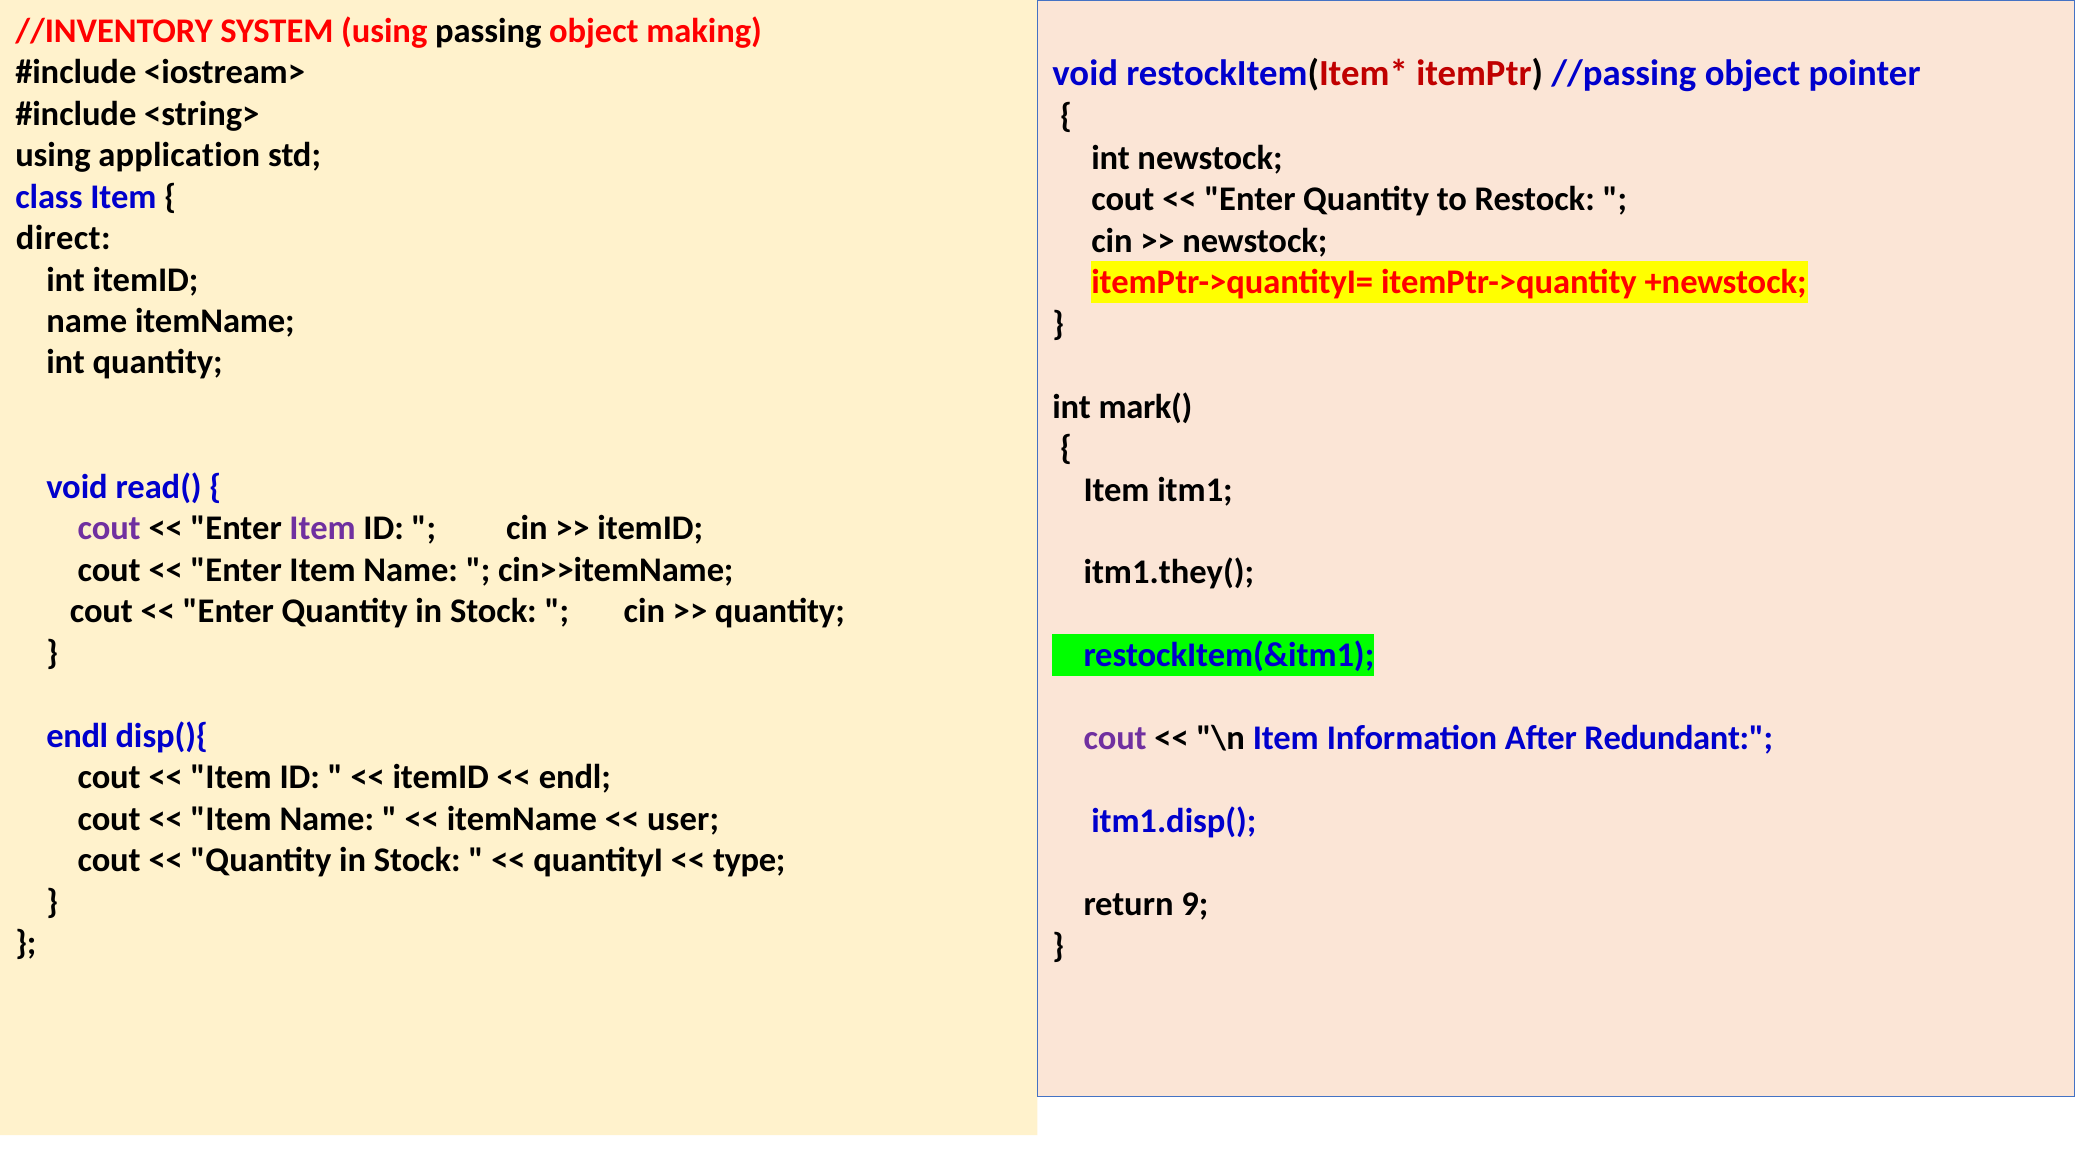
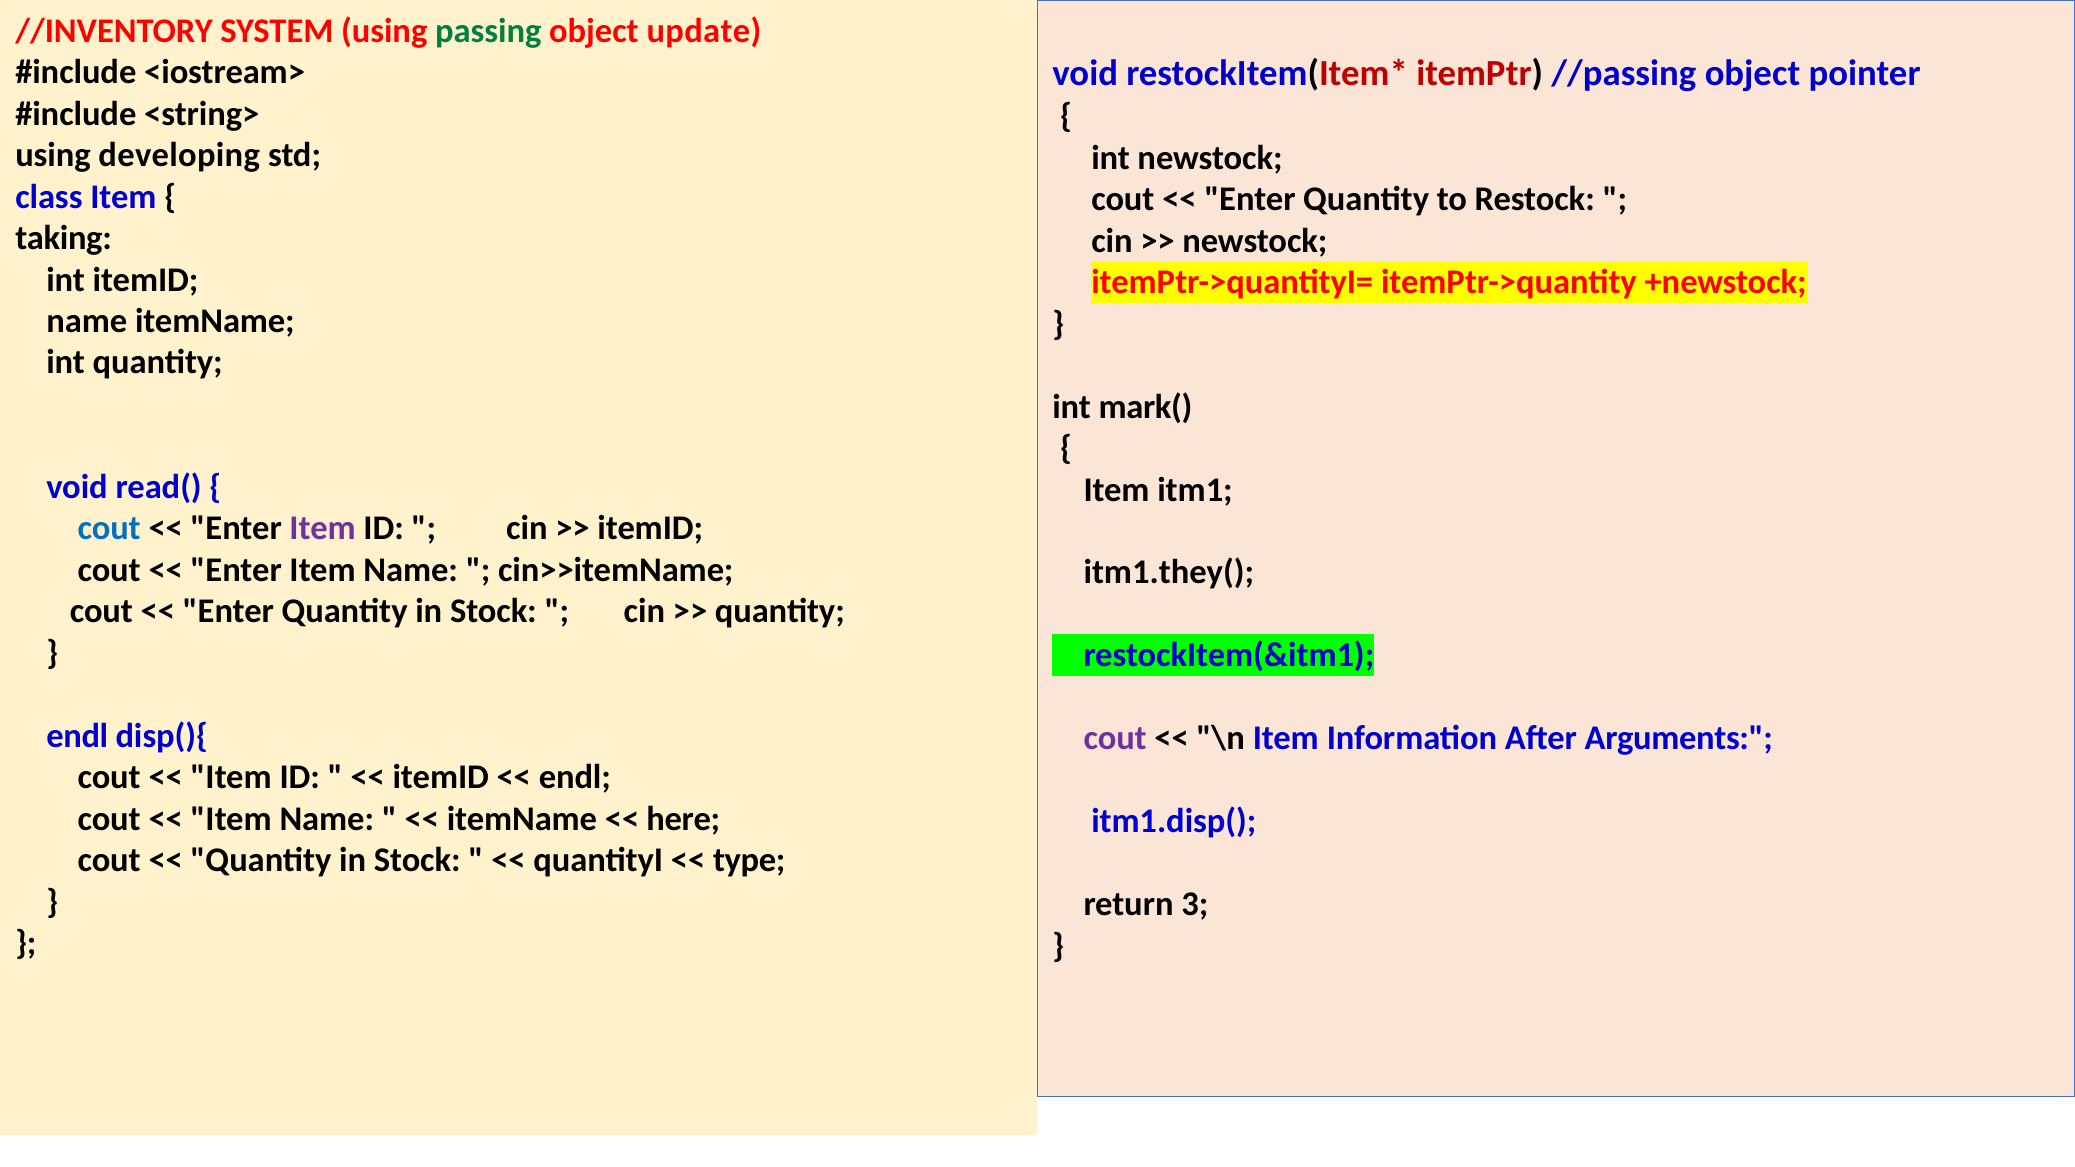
passing colour: black -> green
making: making -> update
application: application -> developing
direct: direct -> taking
cout at (109, 529) colour: purple -> blue
Redundant: Redundant -> Arguments
user: user -> here
9: 9 -> 3
